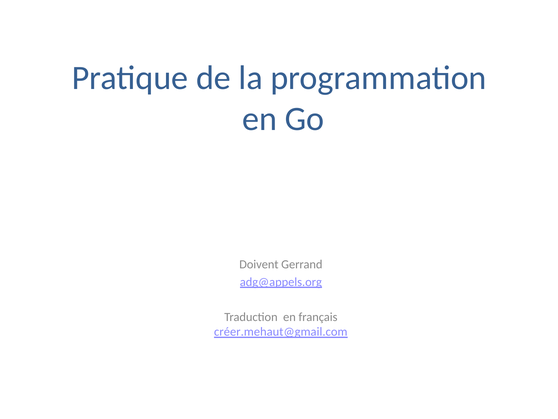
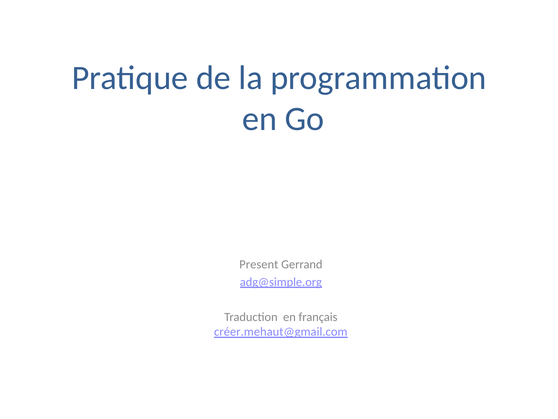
Doivent: Doivent -> Present
adg@appels.org: adg@appels.org -> adg@simple.org
